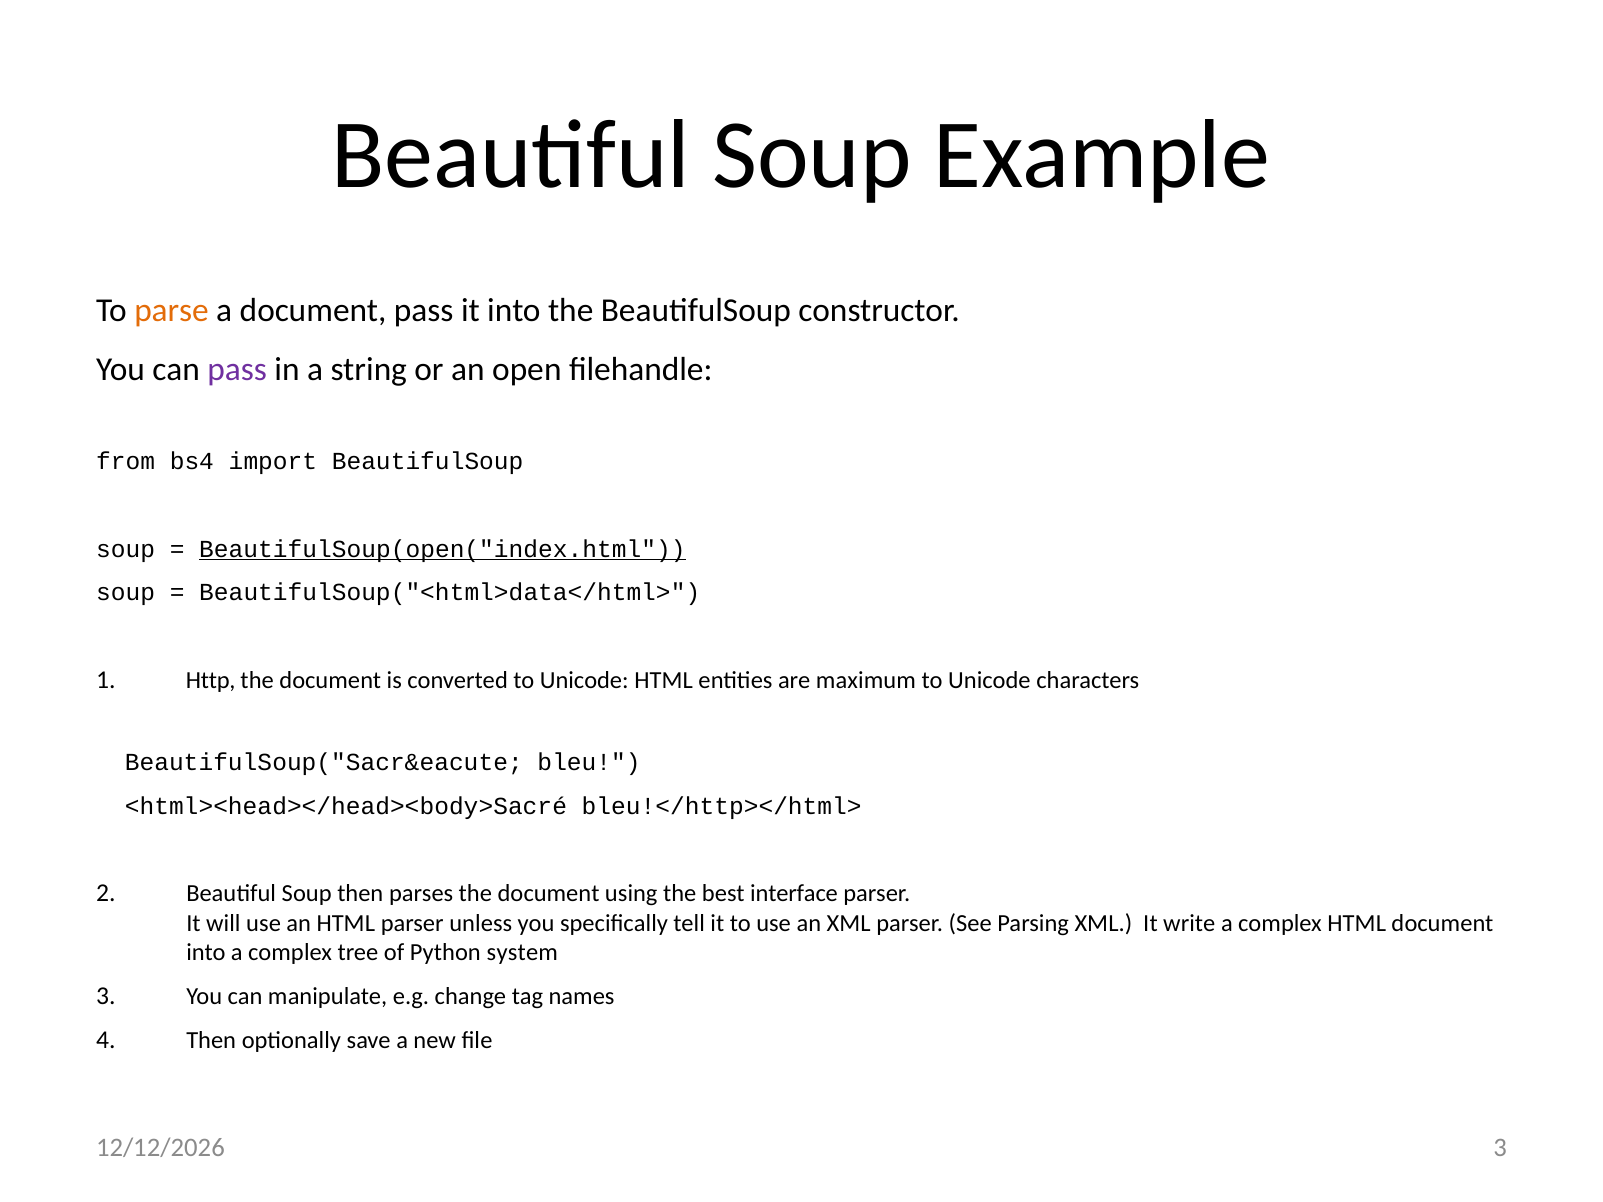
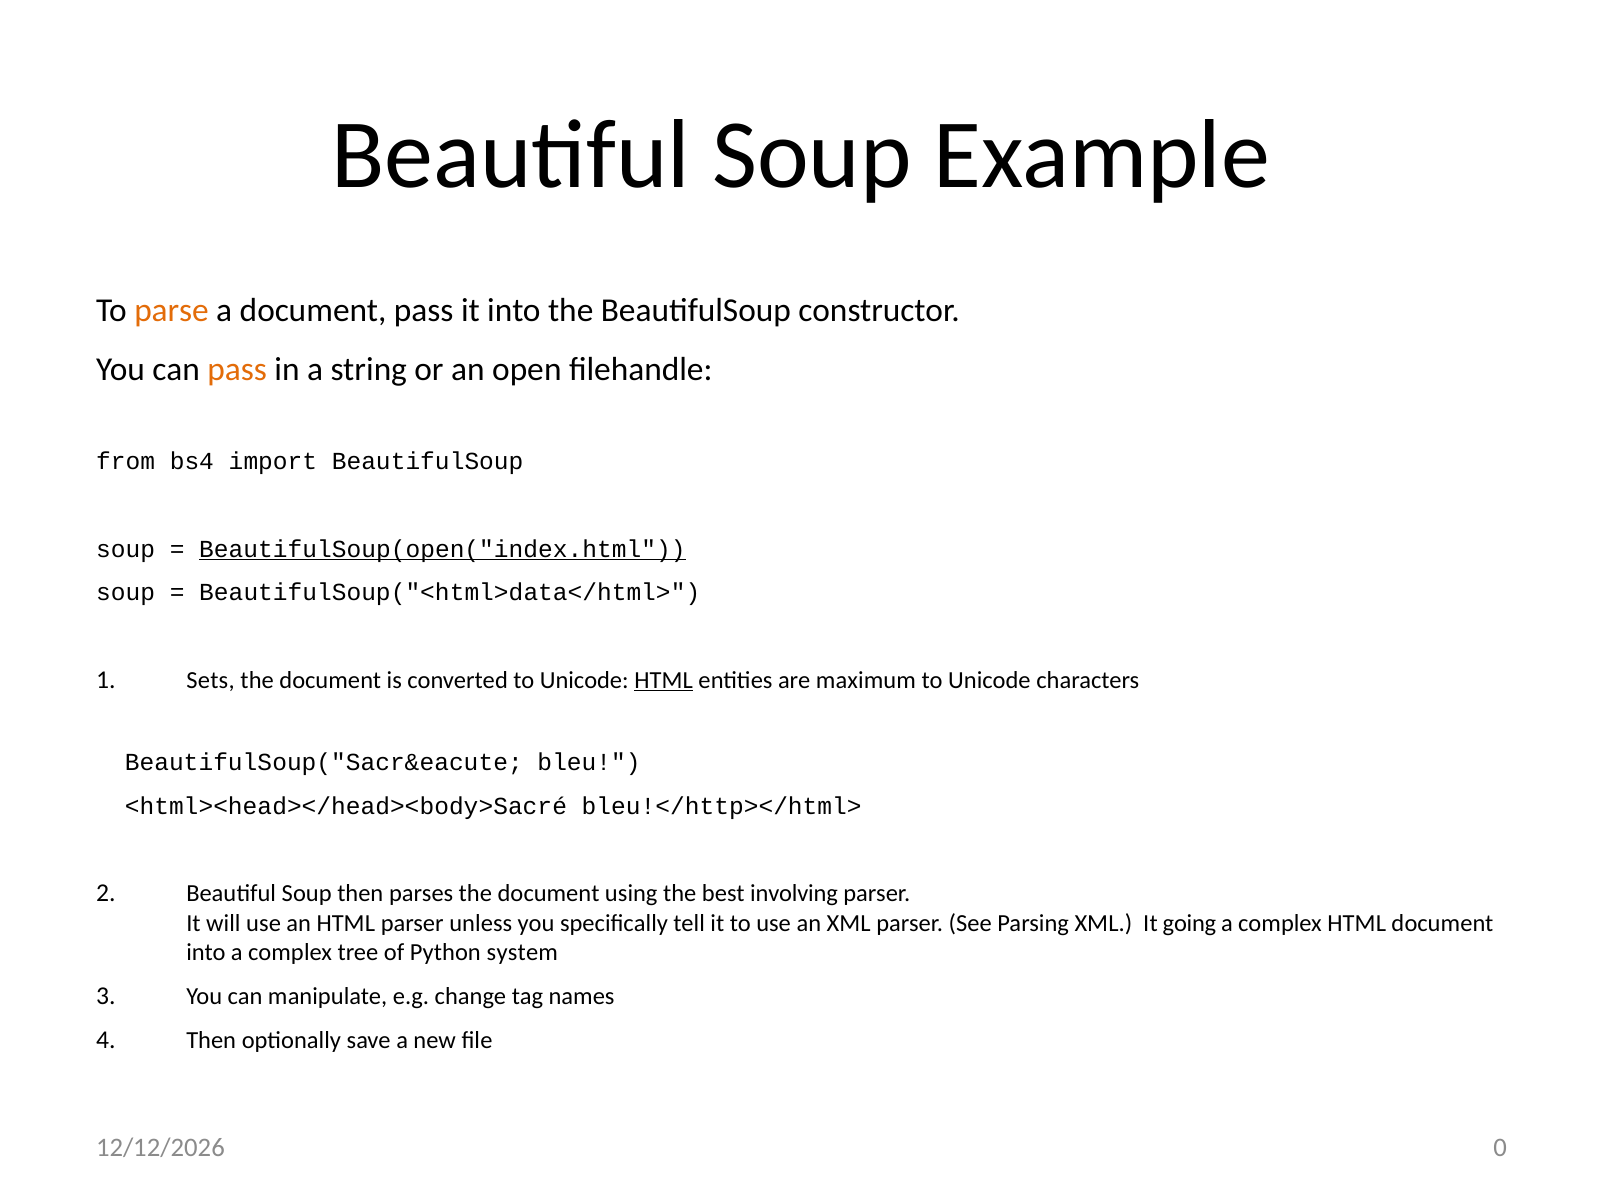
pass at (237, 370) colour: purple -> orange
Http: Http -> Sets
HTML at (664, 680) underline: none -> present
interface: interface -> involving
write: write -> going
3 at (1500, 1148): 3 -> 0
